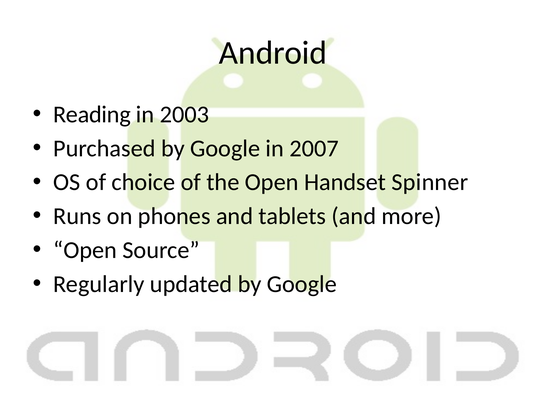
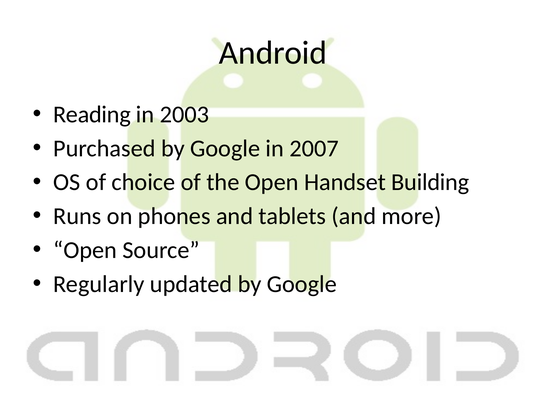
Spinner: Spinner -> Building
